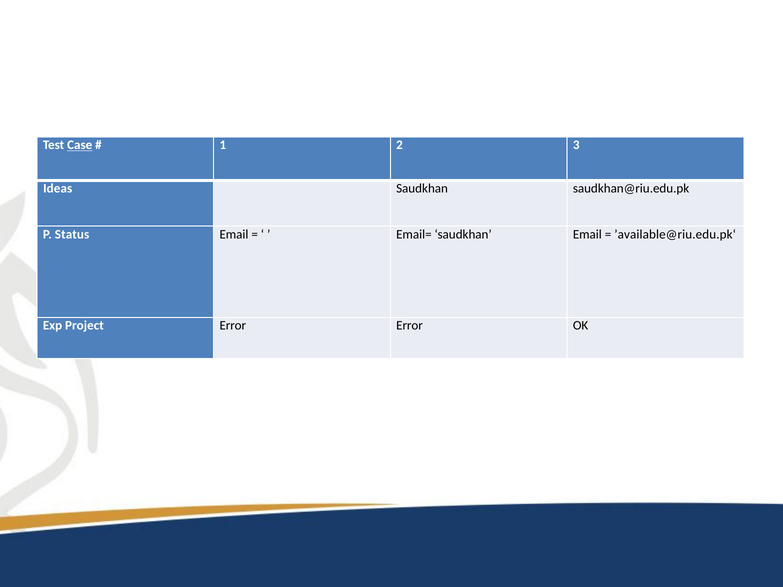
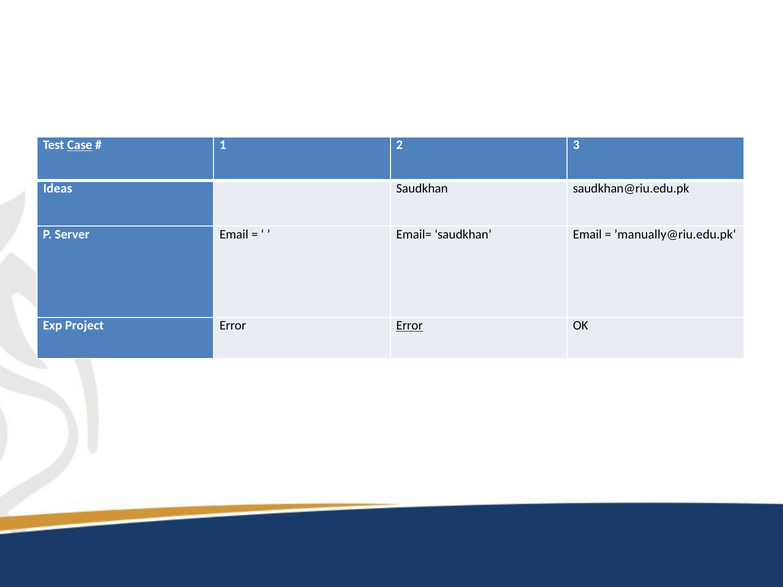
Status: Status -> Server
’available@riu.edu.pk‘: ’available@riu.edu.pk‘ -> ’manually@riu.edu.pk‘
Error at (410, 326) underline: none -> present
